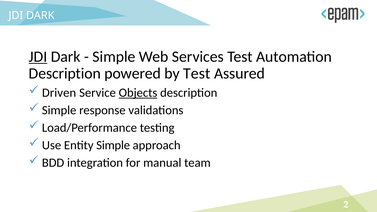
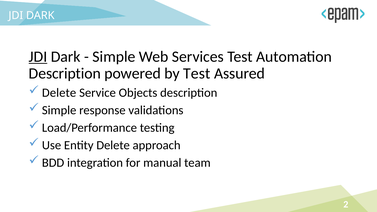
Driven at (59, 93): Driven -> Delete
Objects underline: present -> none
Entity Simple: Simple -> Delete
